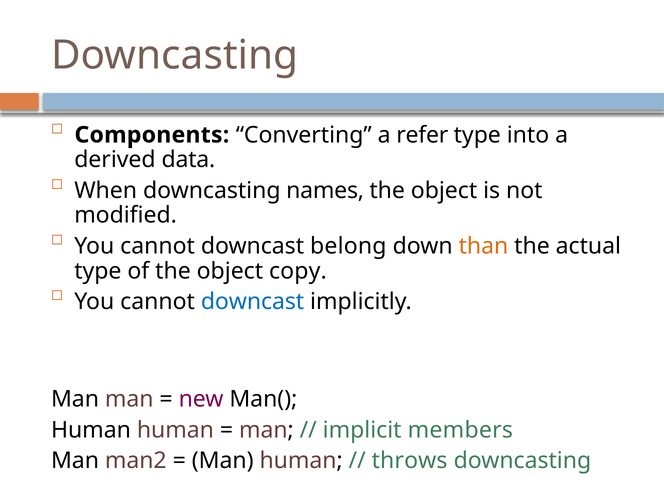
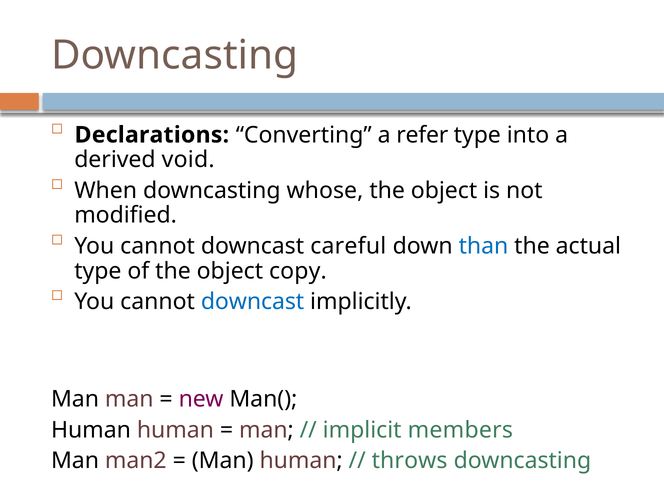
Components: Components -> Declarations
data: data -> void
names: names -> whose
belong: belong -> careful
than colour: orange -> blue
